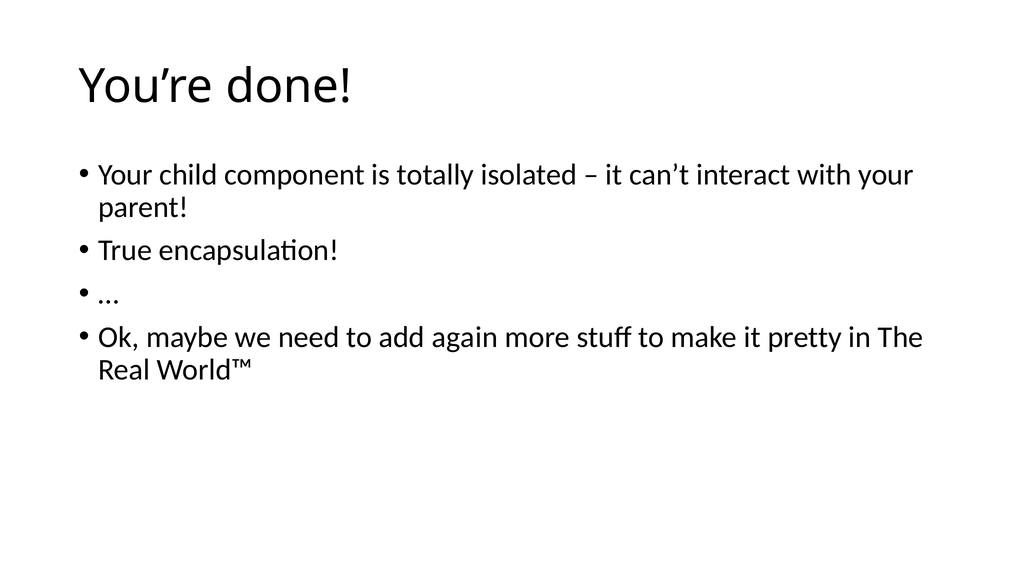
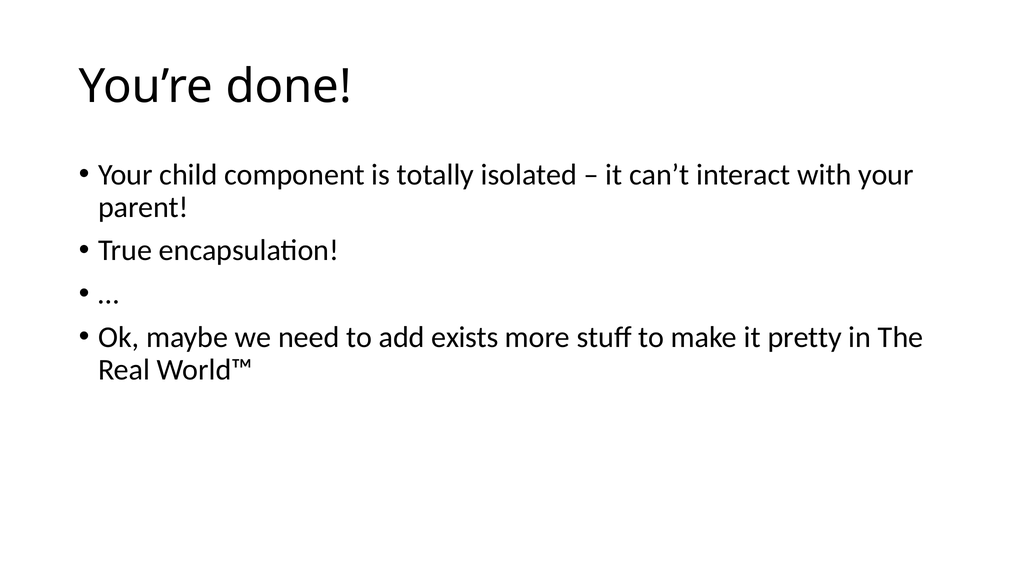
again: again -> exists
